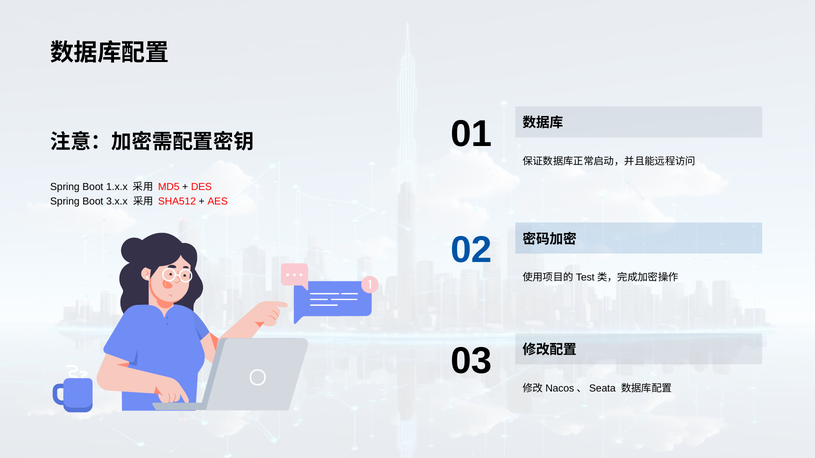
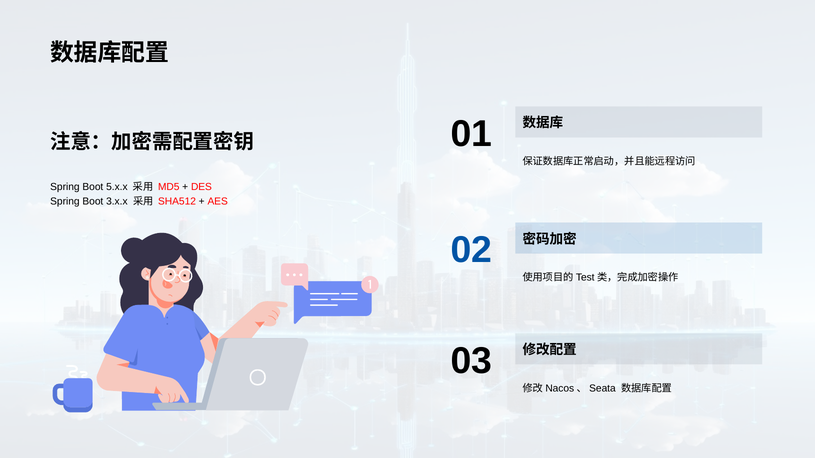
1.x.x: 1.x.x -> 5.x.x
